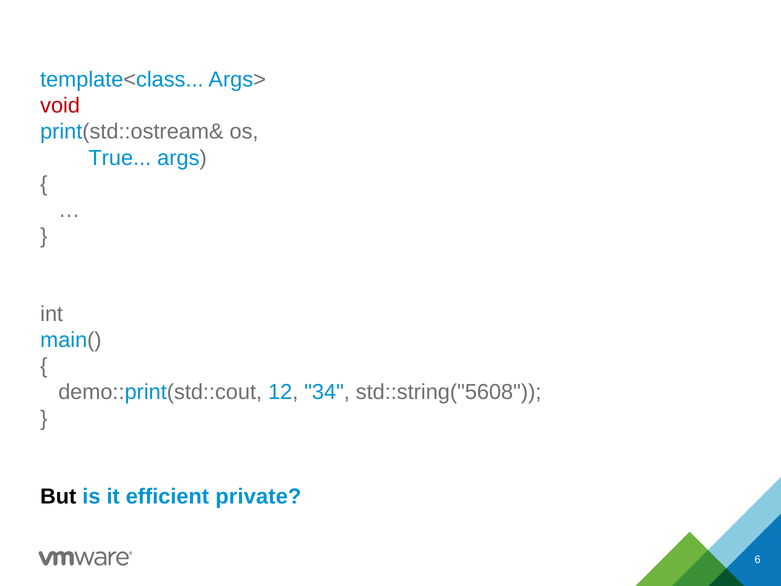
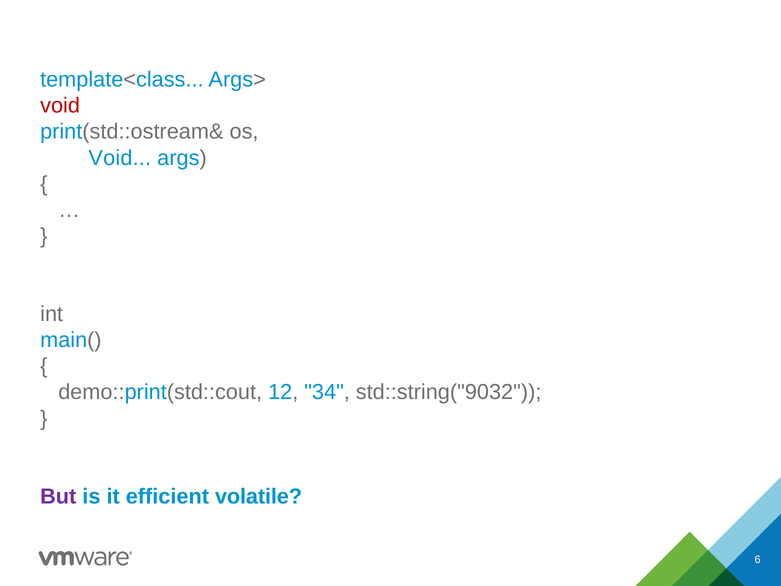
True at (120, 158): True -> Void
std::string("5608: std::string("5608 -> std::string("9032
But colour: black -> purple
private: private -> volatile
